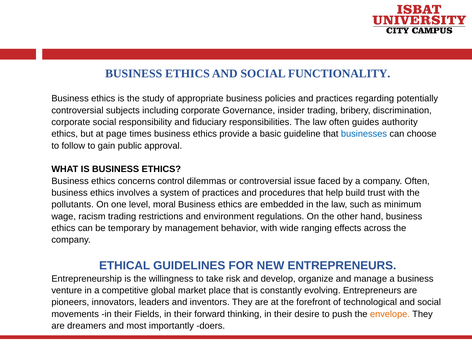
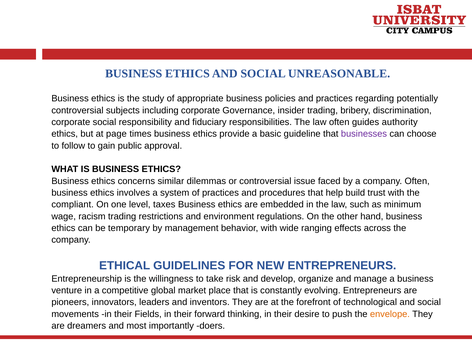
FUNCTIONALITY: FUNCTIONALITY -> UNREASONABLE
businesses colour: blue -> purple
control: control -> similar
pollutants: pollutants -> compliant
moral: moral -> taxes
